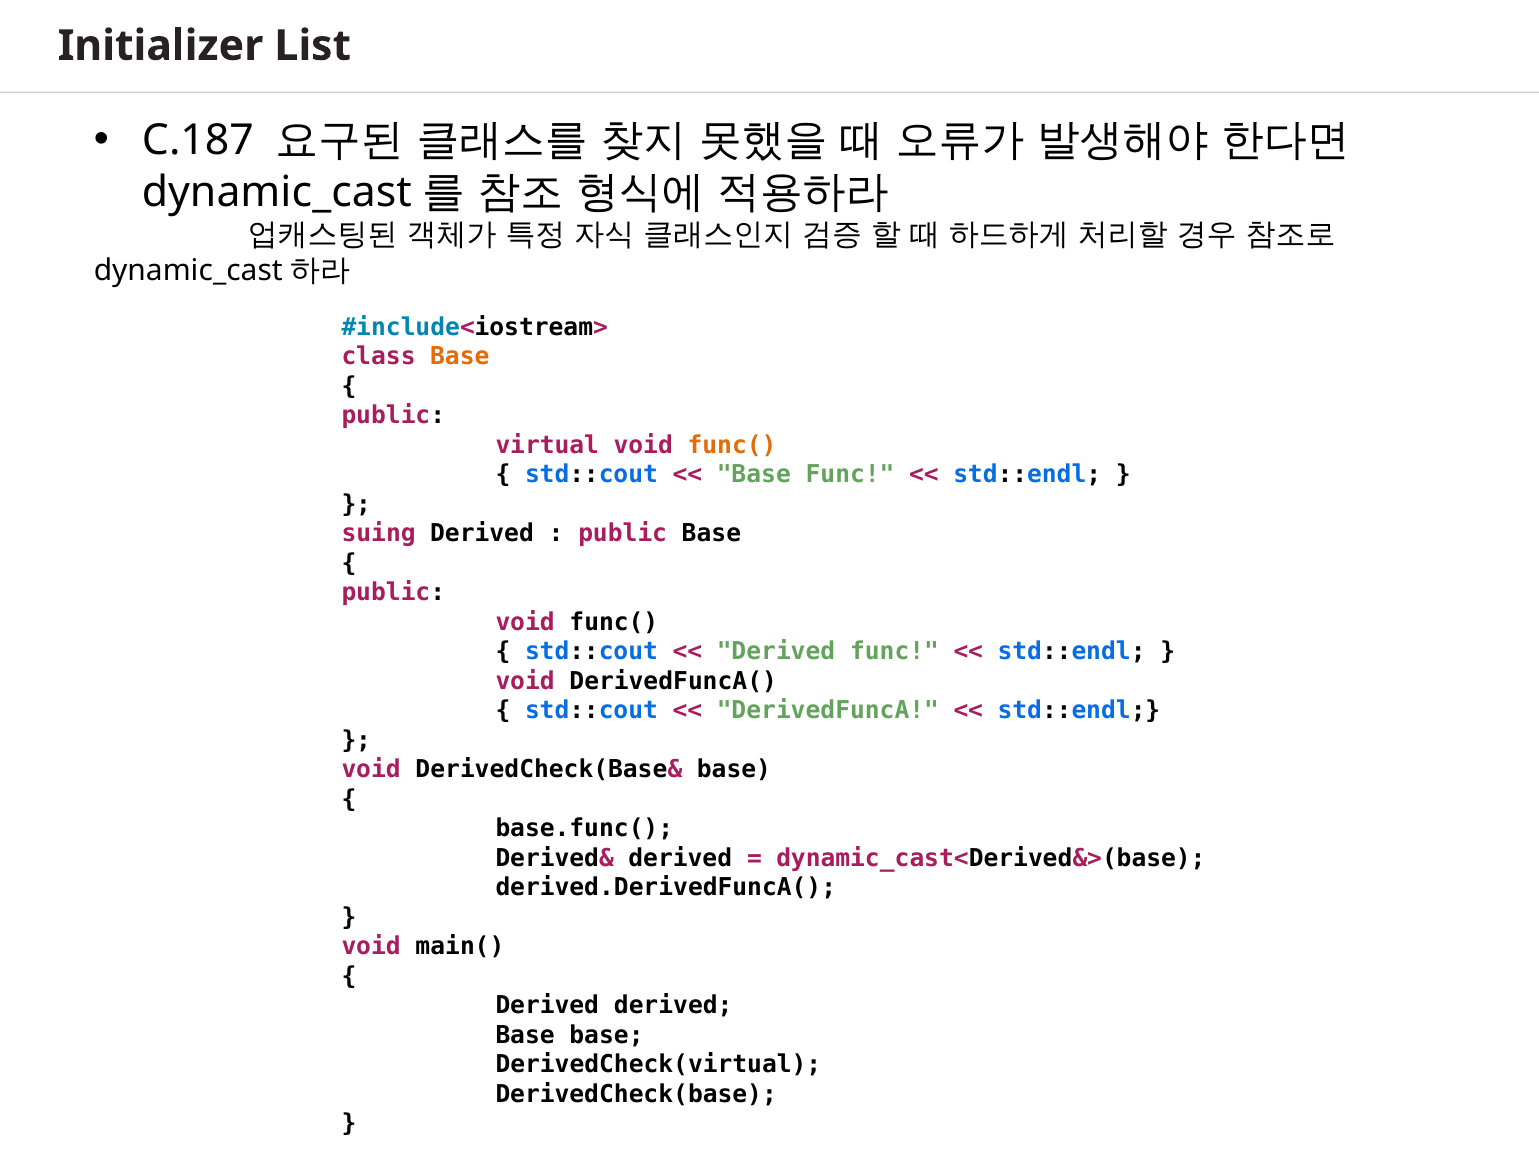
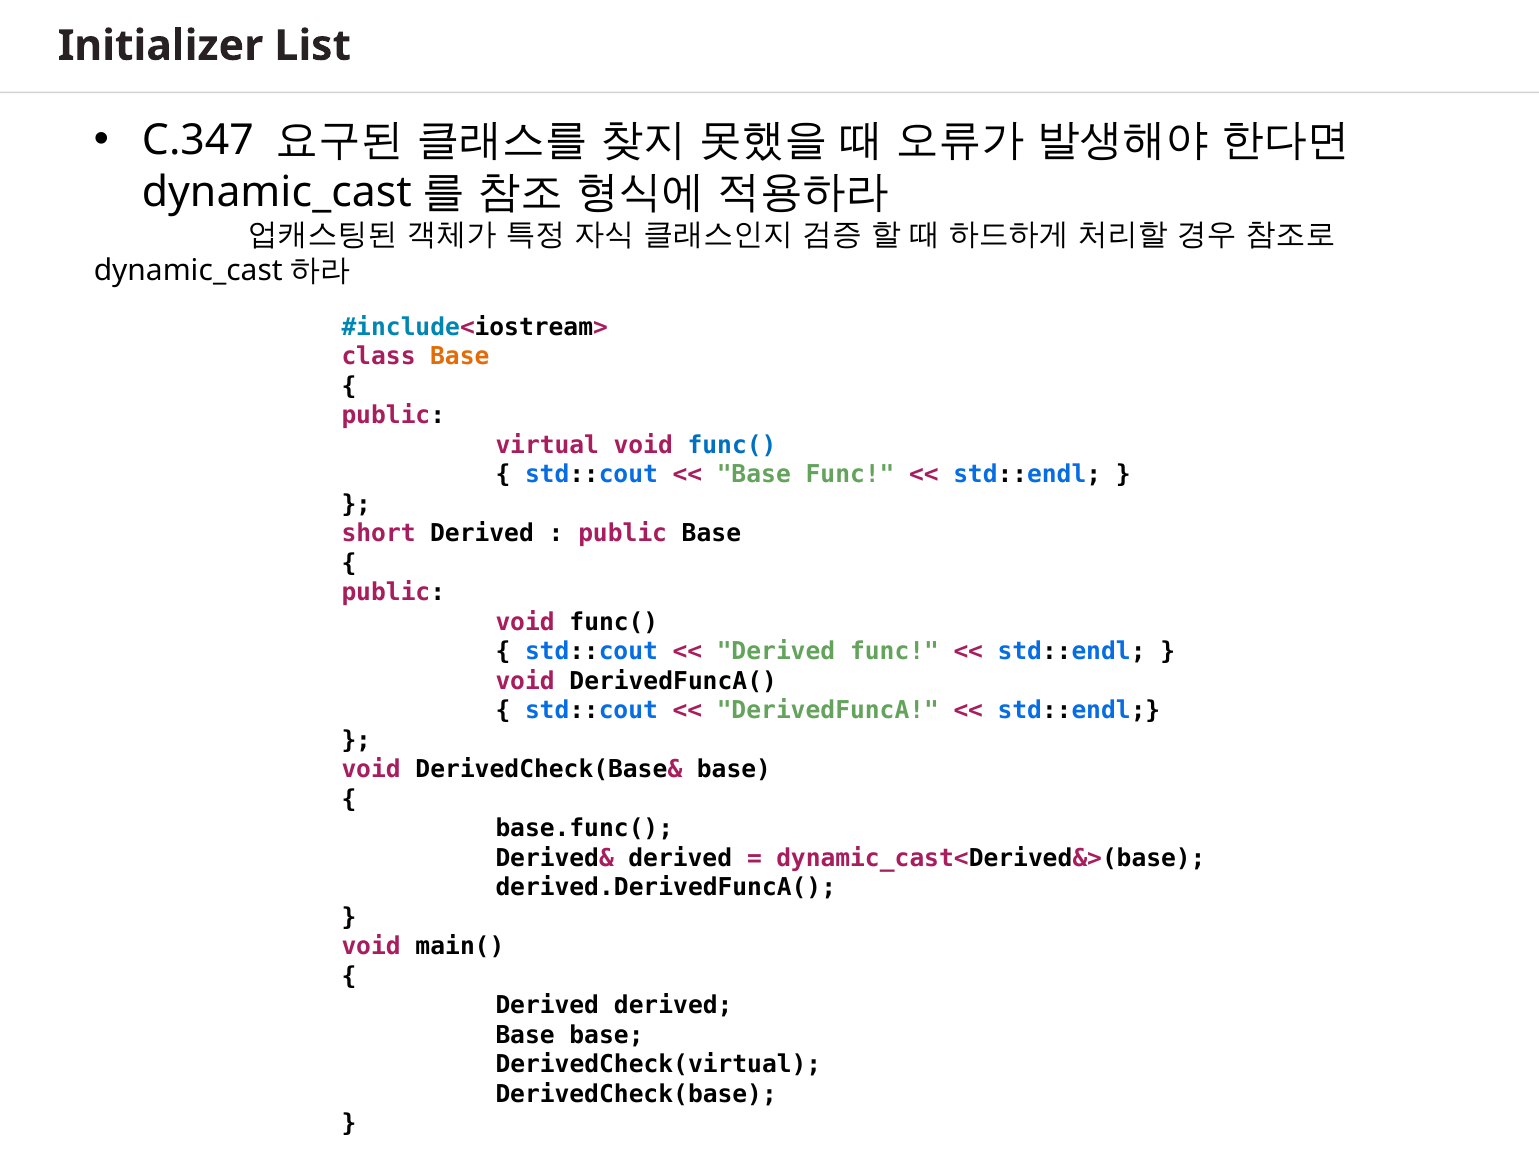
C.187: C.187 -> C.347
func( at (732, 445) colour: orange -> blue
suing: suing -> short
